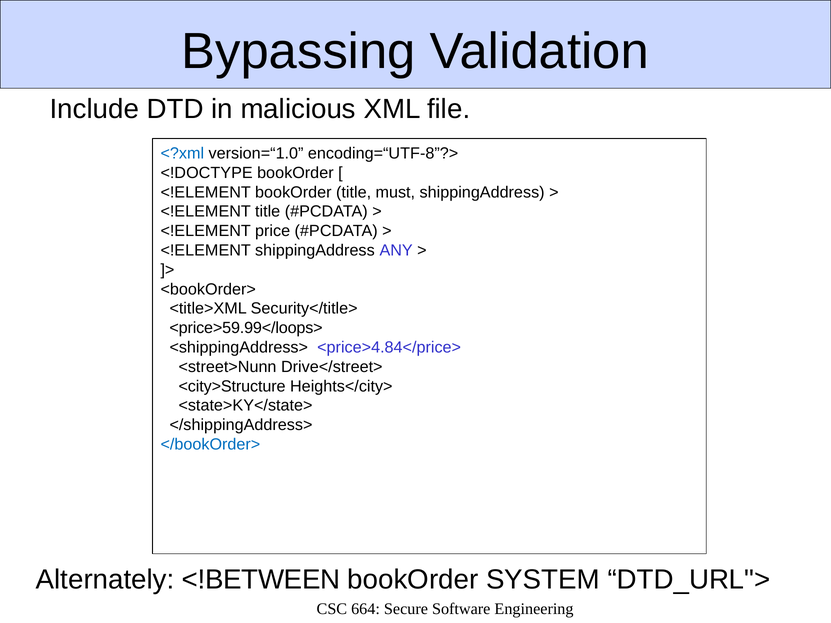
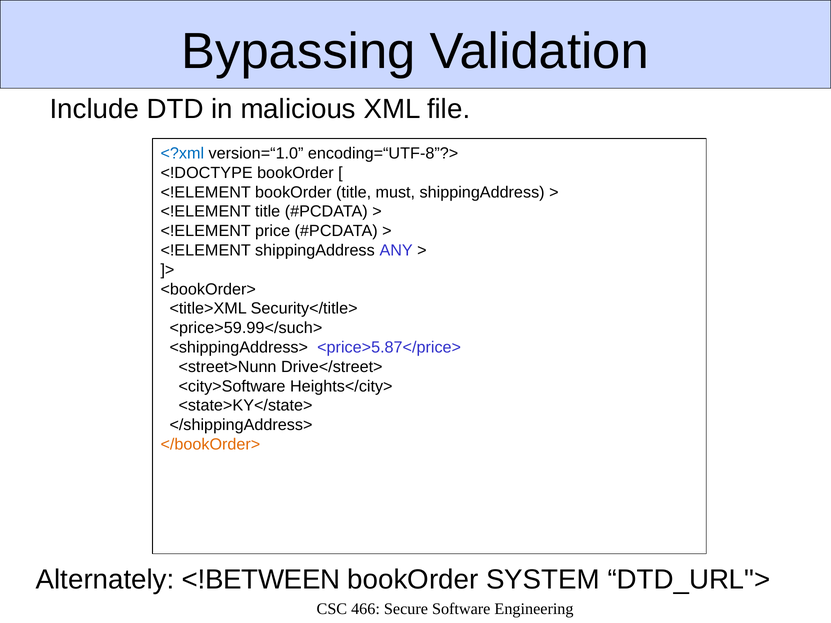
<price>59.99</loops>: <price>59.99</loops> -> <price>59.99</such>
<price>4.84</price>: <price>4.84</price> -> <price>5.87</price>
<city>Structure: <city>Structure -> <city>Software
</bookOrder> colour: blue -> orange
664: 664 -> 466
